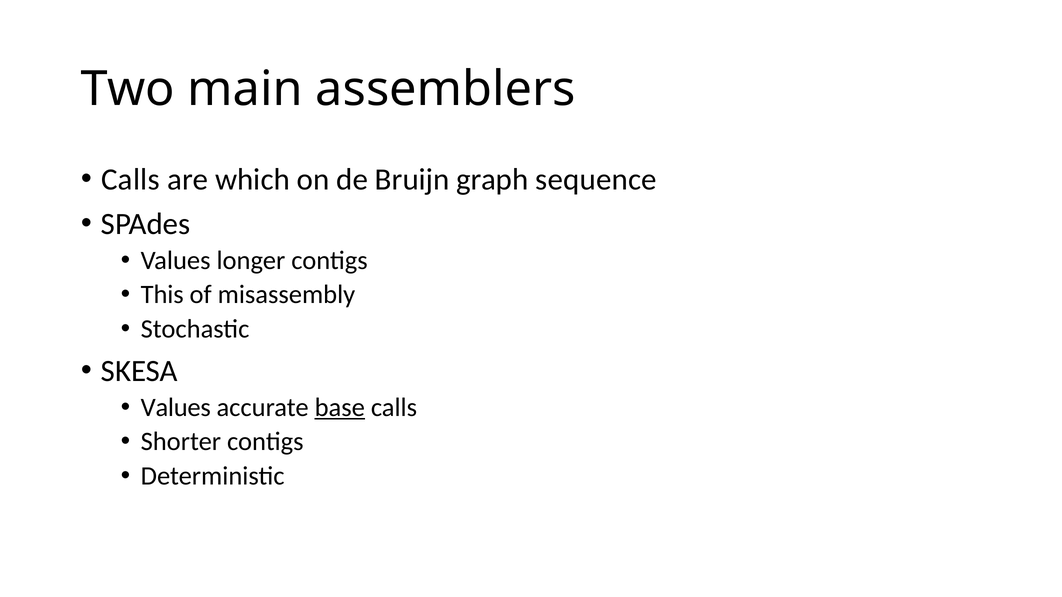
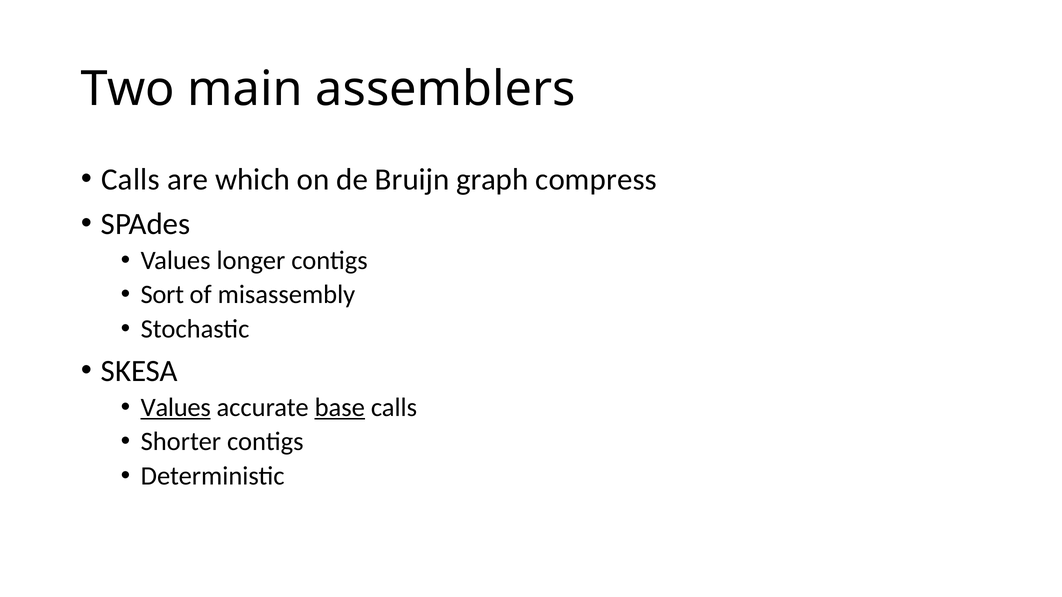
sequence: sequence -> compress
This: This -> Sort
Values at (176, 408) underline: none -> present
